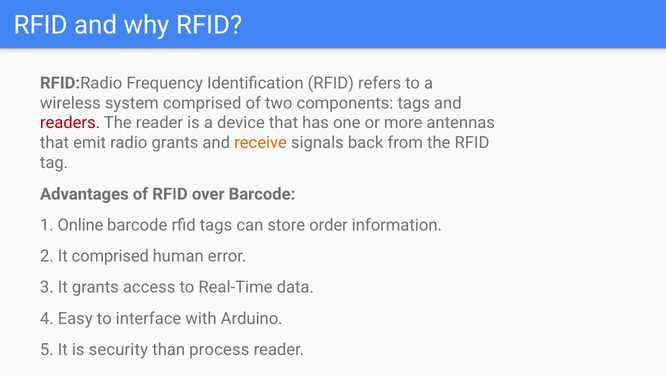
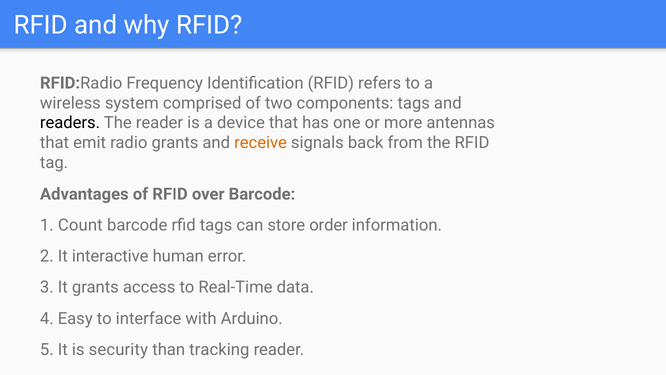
readers colour: red -> black
Online: Online -> Count
It comprised: comprised -> interactive
process: process -> tracking
